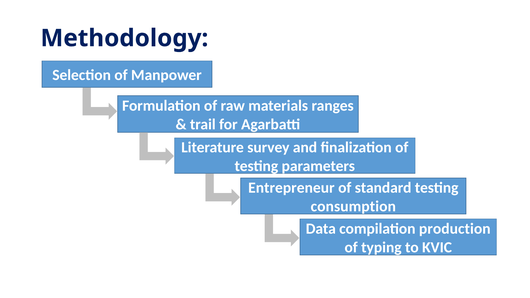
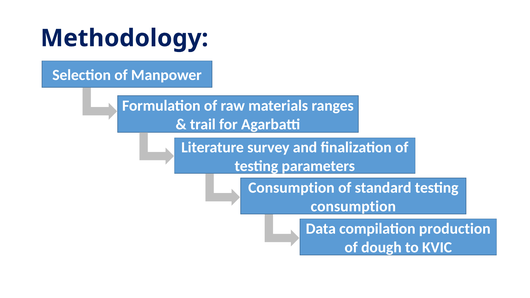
Entrepreneur at (291, 188): Entrepreneur -> Consumption
typing: typing -> dough
